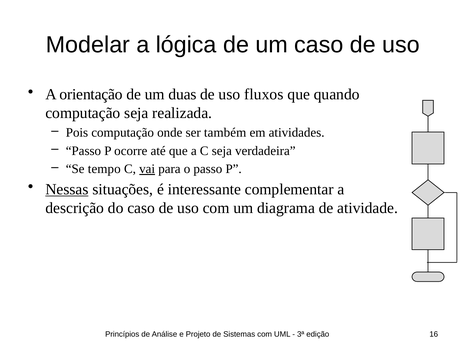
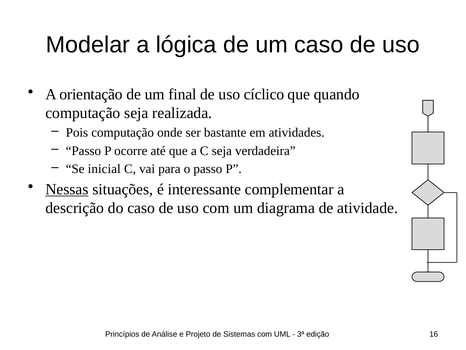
duas: duas -> final
fluxos: fluxos -> cíclico
também: também -> bastante
tempo: tempo -> inicial
vai underline: present -> none
